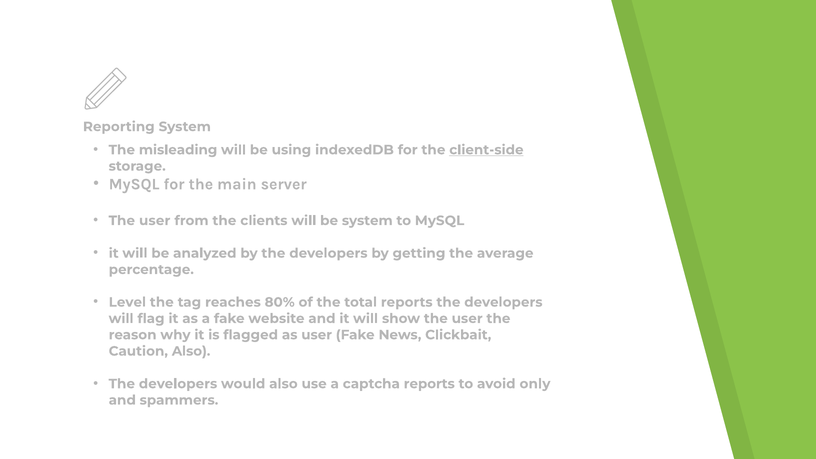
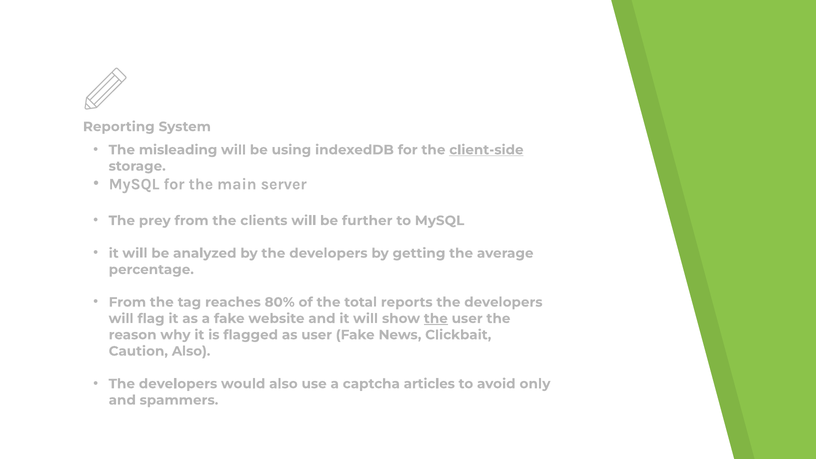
user at (155, 221): user -> prey
be system: system -> further
Level at (127, 302): Level -> From
the at (436, 319) underline: none -> present
captcha reports: reports -> articles
